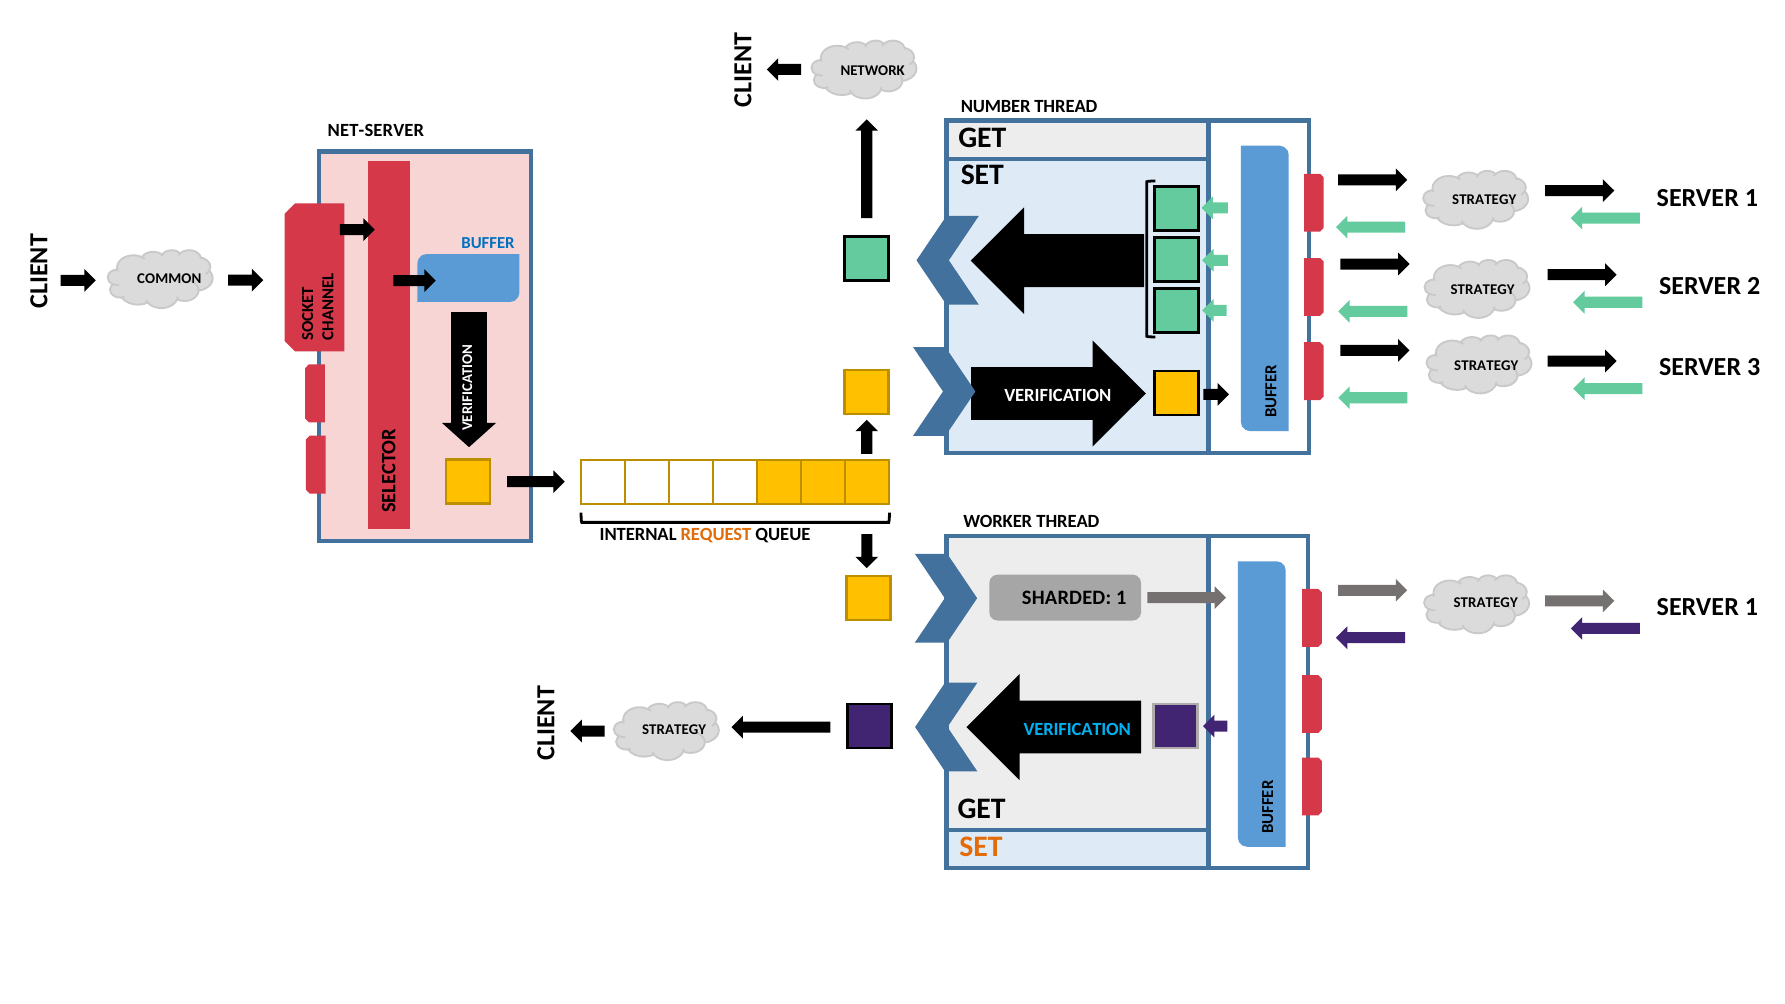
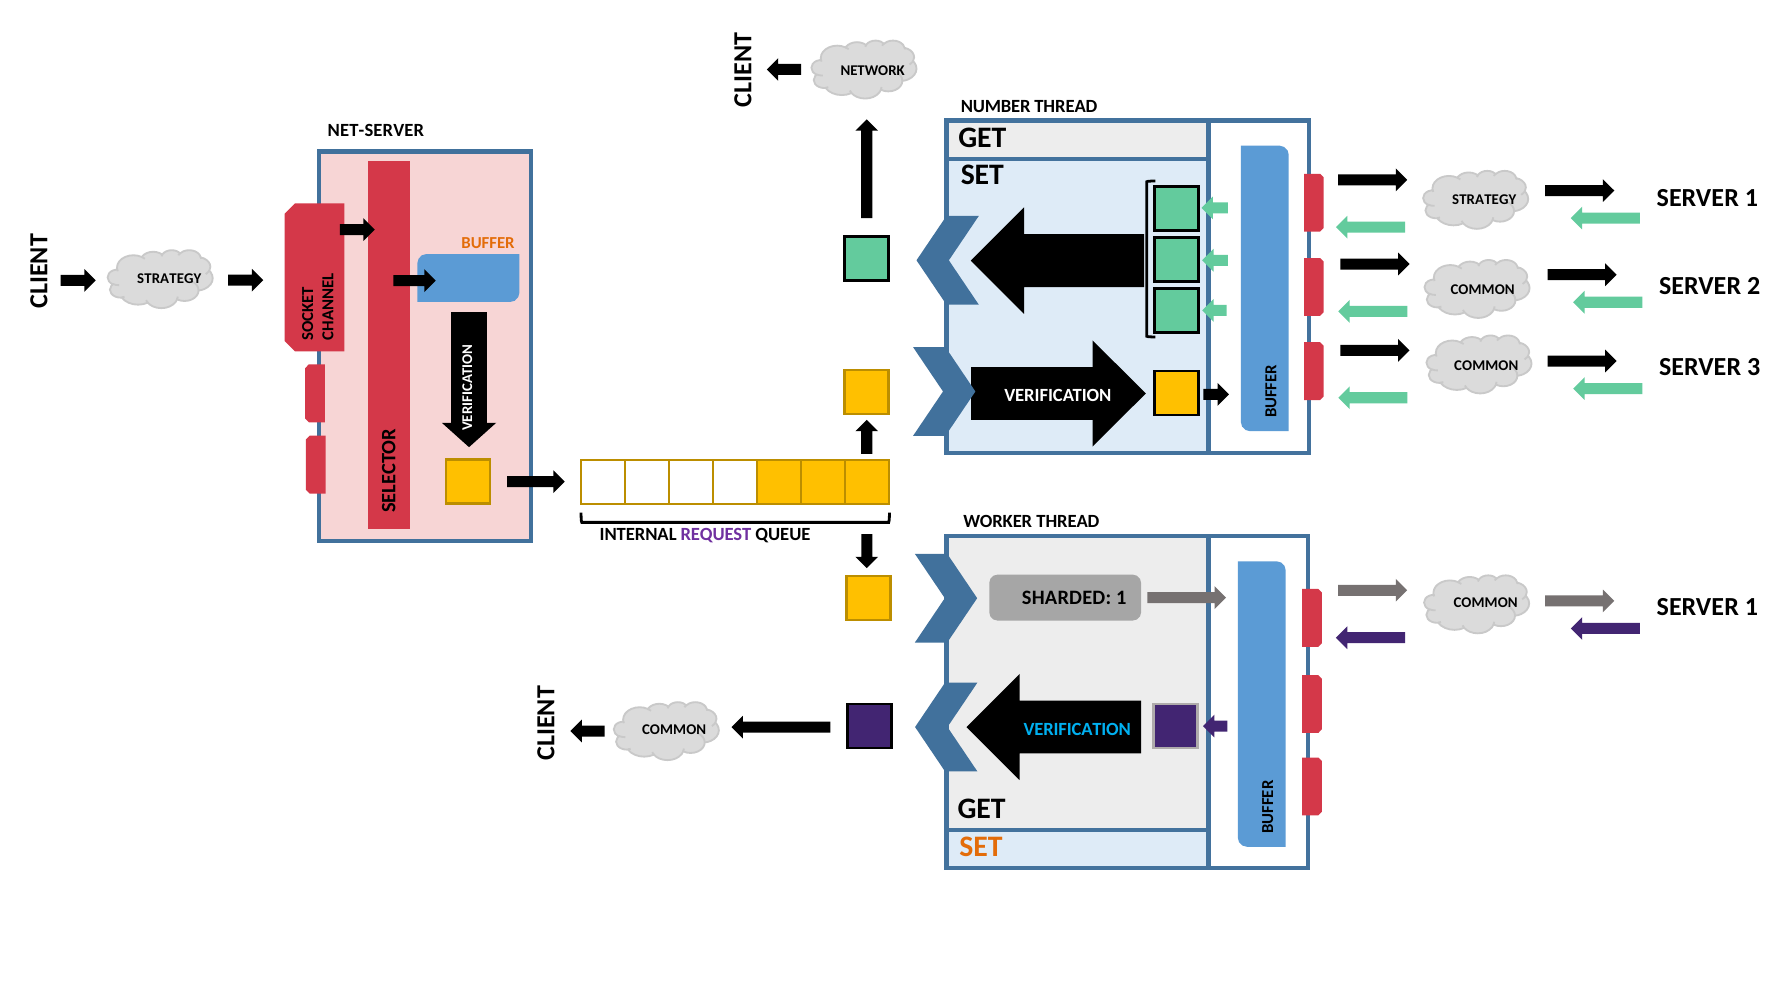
BUFFER colour: blue -> orange
COMMON at (169, 279): COMMON -> STRATEGY
STRATEGY at (1483, 290): STRATEGY -> COMMON
STRATEGY at (1486, 365): STRATEGY -> COMMON
REQUEST colour: orange -> purple
STRATEGY at (1486, 602): STRATEGY -> COMMON
STRATEGY at (674, 729): STRATEGY -> COMMON
